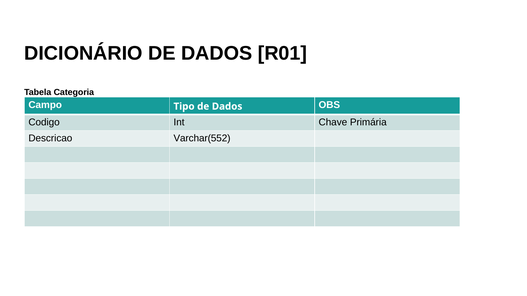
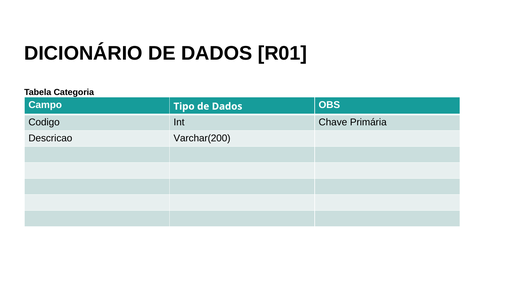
Varchar(552: Varchar(552 -> Varchar(200
